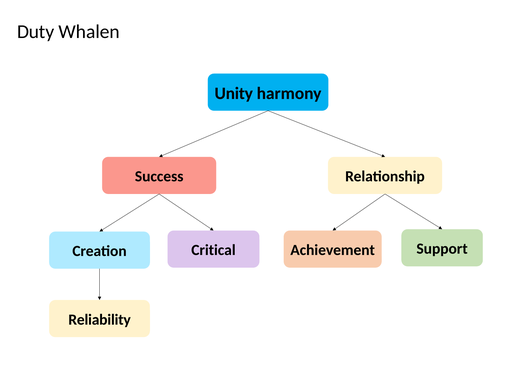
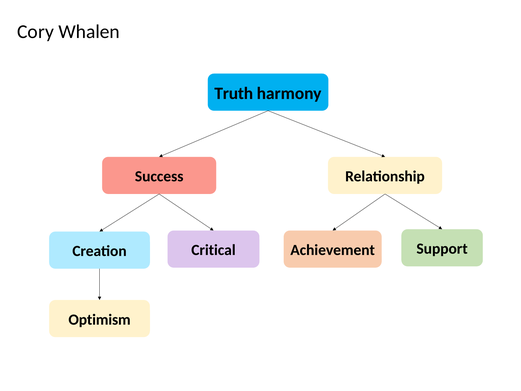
Duty: Duty -> Cory
Unity: Unity -> Truth
Reliability: Reliability -> Optimism
